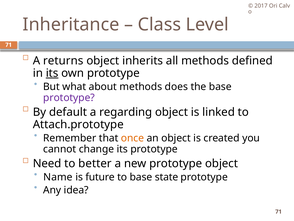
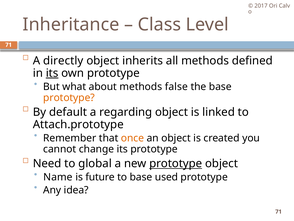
returns: returns -> directly
does: does -> false
prototype at (69, 97) colour: purple -> orange
better: better -> global
prototype at (176, 163) underline: none -> present
state: state -> used
